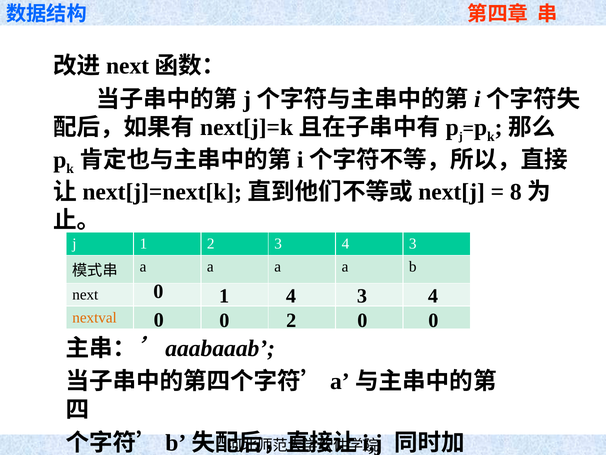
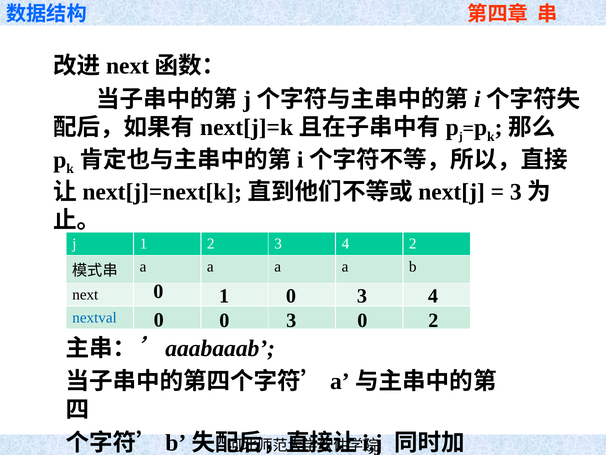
8 at (516, 192): 8 -> 3
3 4 3: 3 -> 2
1 4: 4 -> 0
0 0 2: 2 -> 3
0 at (433, 320): 0 -> 2
nextval colour: orange -> blue
